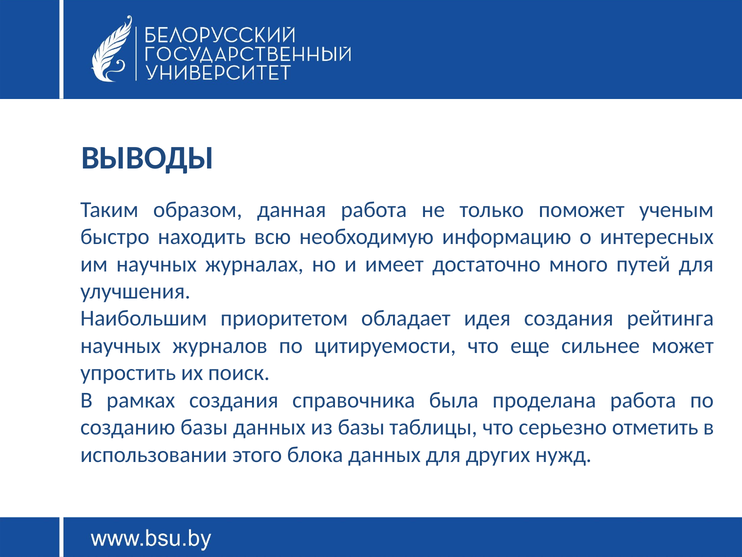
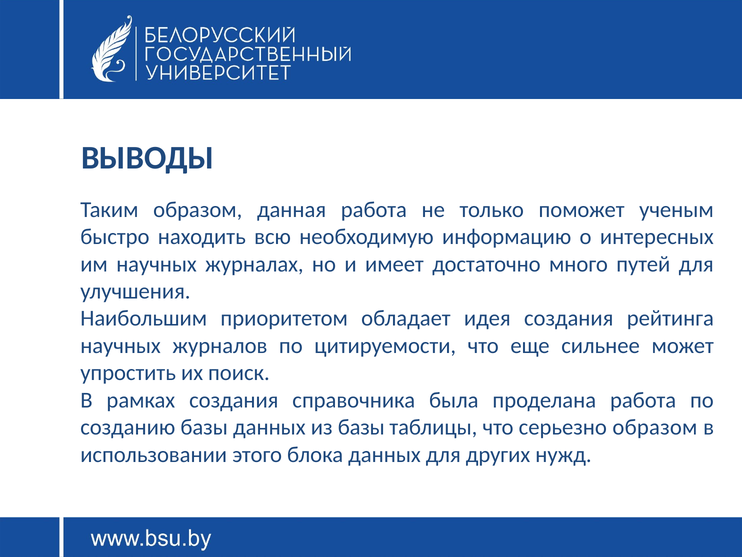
серьезно отметить: отметить -> образом
